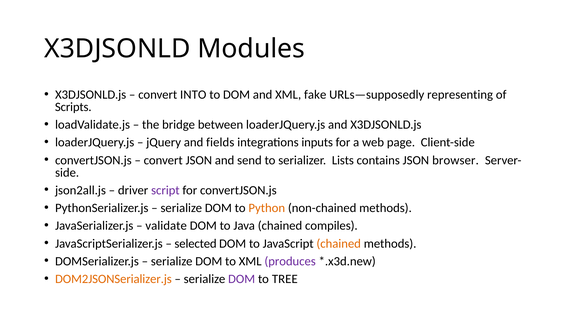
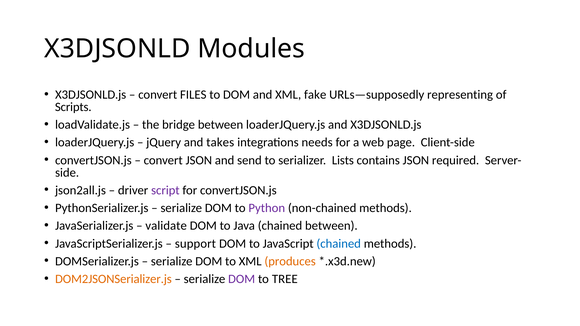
INTO: INTO -> FILES
fields: fields -> takes
inputs: inputs -> needs
browser: browser -> required
Python colour: orange -> purple
chained compiles: compiles -> between
selected: selected -> support
chained at (339, 244) colour: orange -> blue
produces colour: purple -> orange
